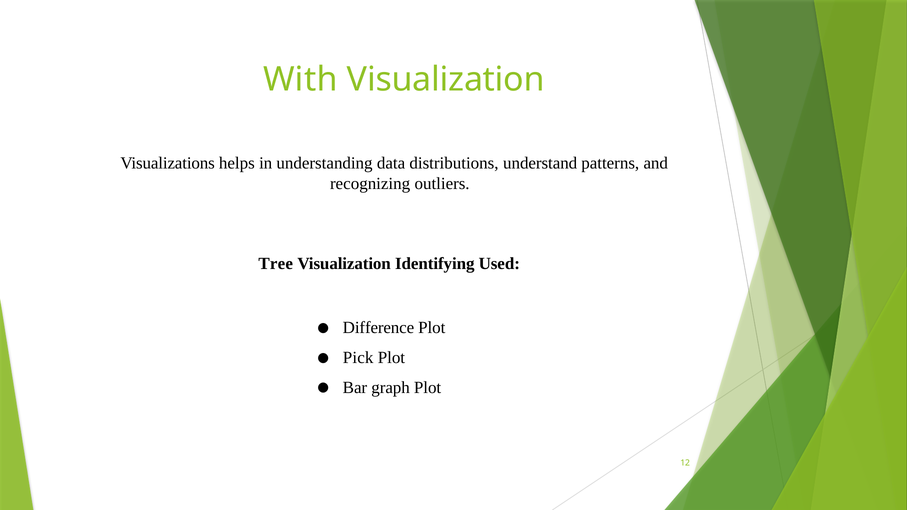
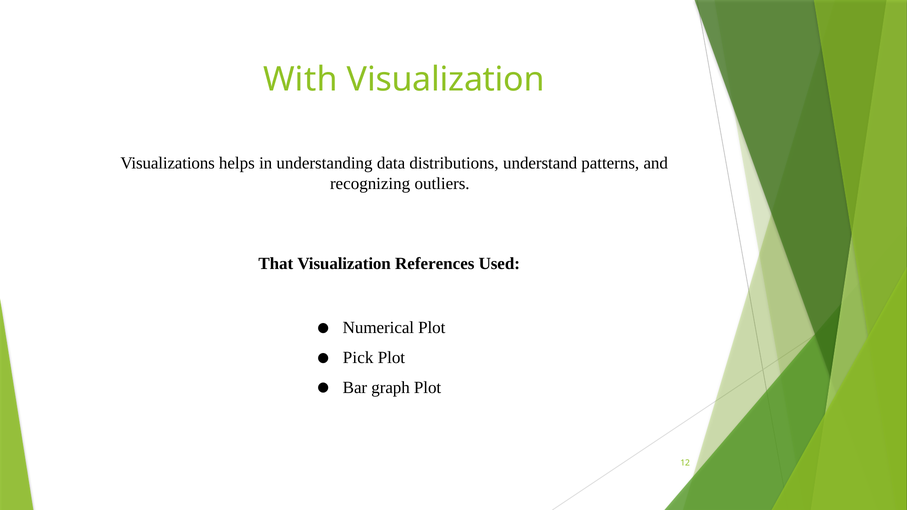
Tree: Tree -> That
Identifying: Identifying -> References
Difference: Difference -> Numerical
